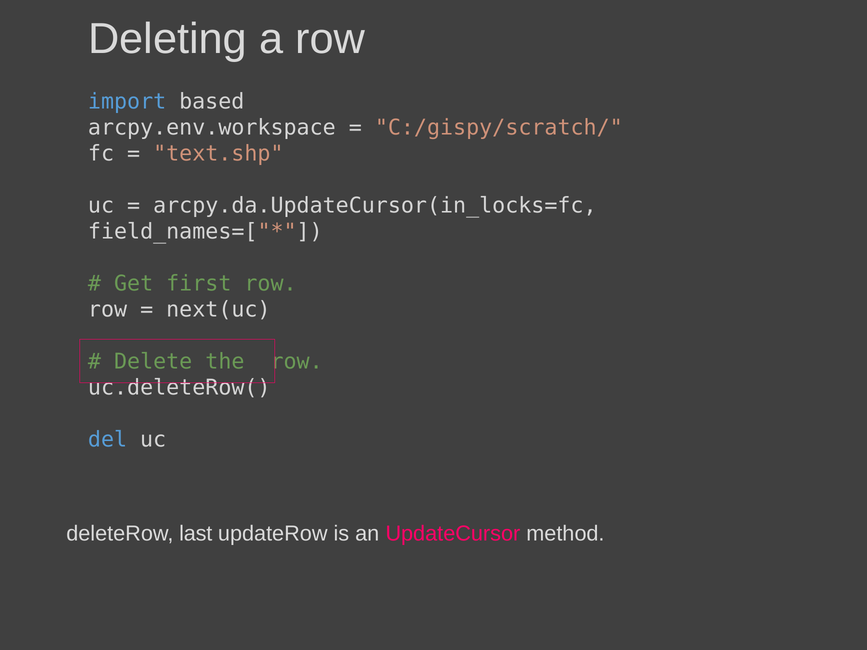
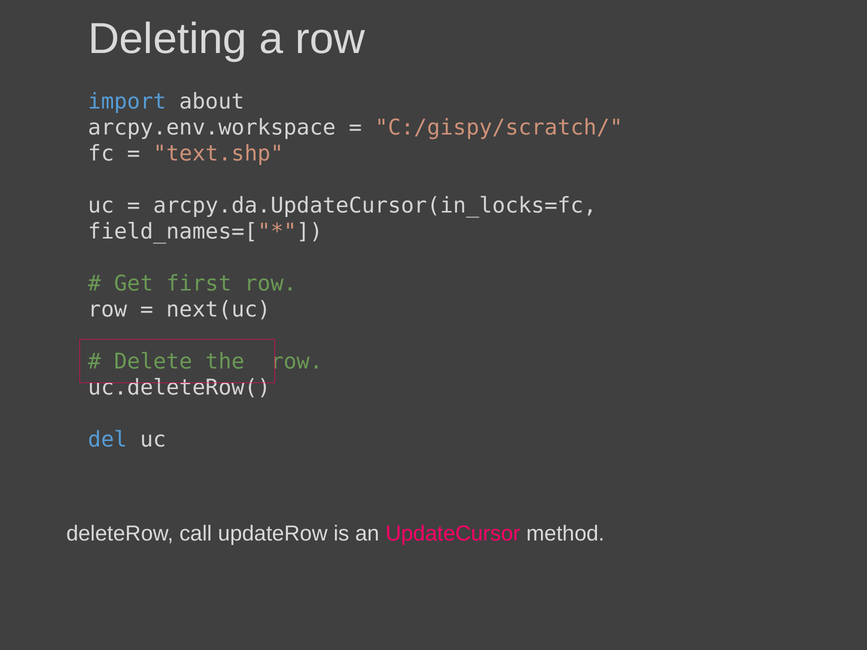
based: based -> about
last: last -> call
